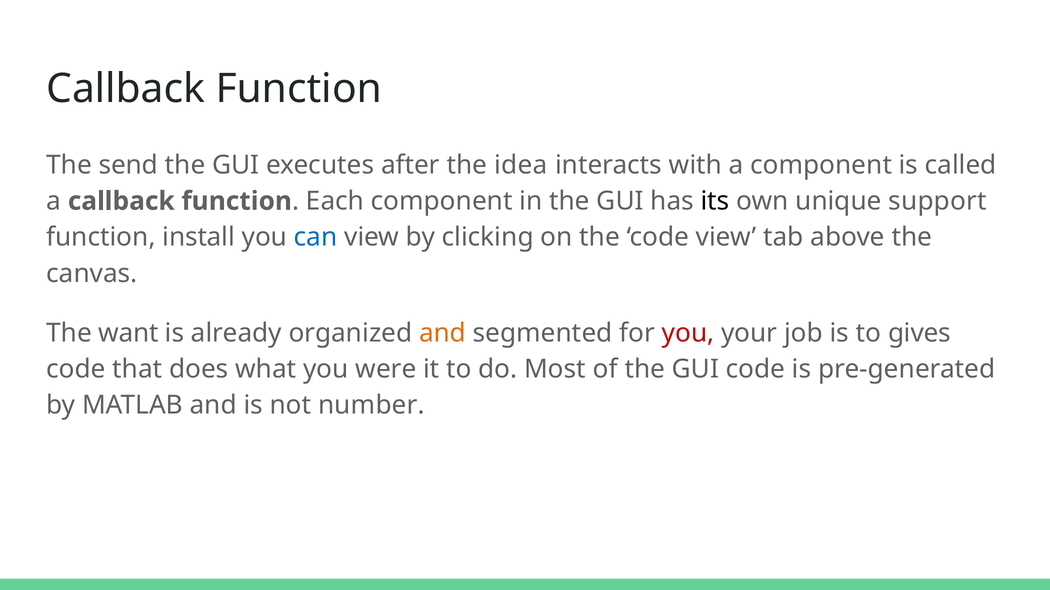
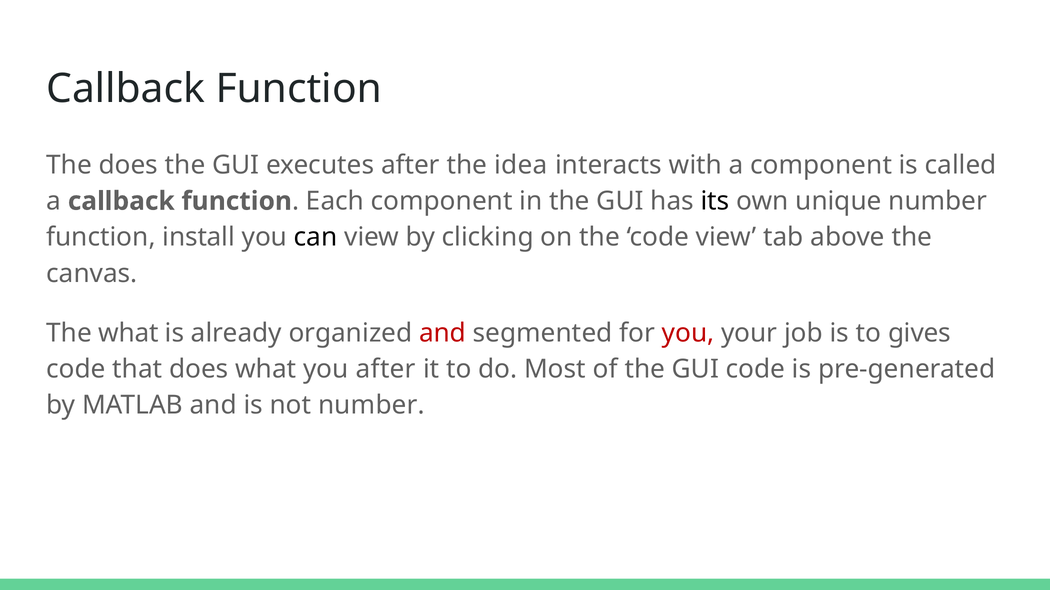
The send: send -> does
unique support: support -> number
can colour: blue -> black
The want: want -> what
and at (443, 333) colour: orange -> red
you were: were -> after
